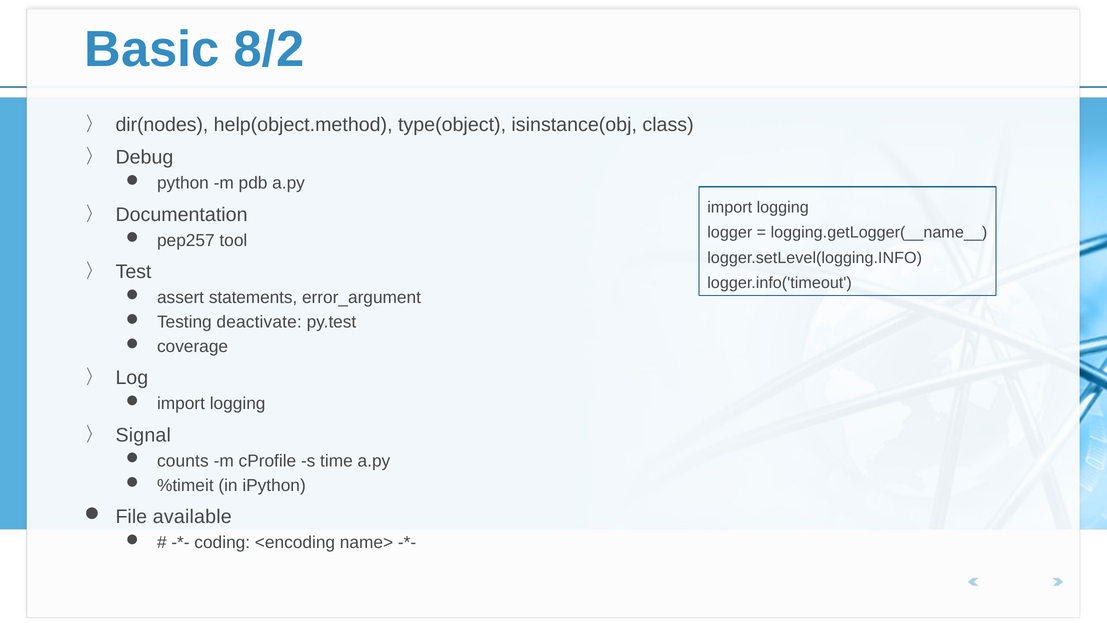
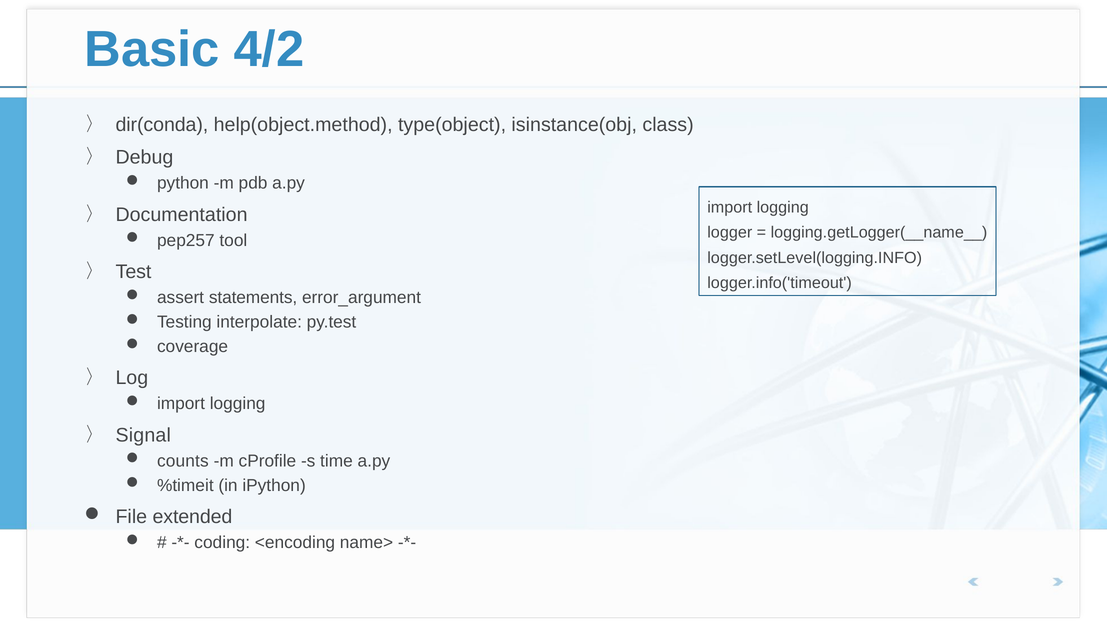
8/2: 8/2 -> 4/2
dir(nodes: dir(nodes -> dir(conda
deactivate: deactivate -> interpolate
available: available -> extended
